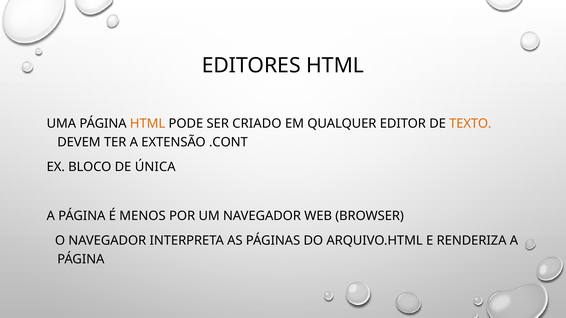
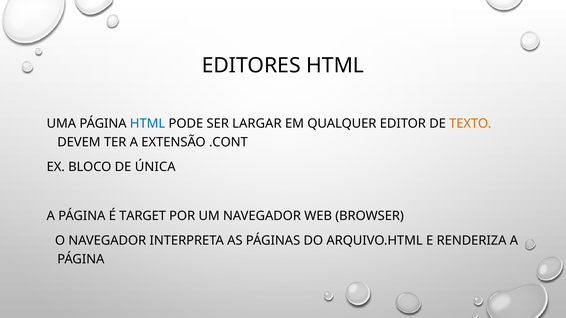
HTML at (148, 124) colour: orange -> blue
CRIADO: CRIADO -> LARGAR
MENOS: MENOS -> TARGET
